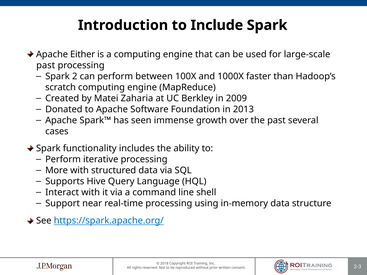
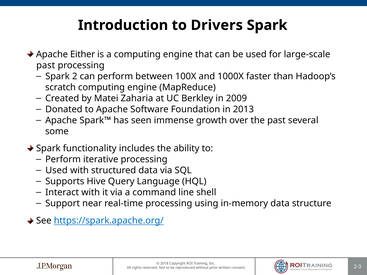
Include: Include -> Drivers
cases: cases -> some
More at (57, 171): More -> Used
